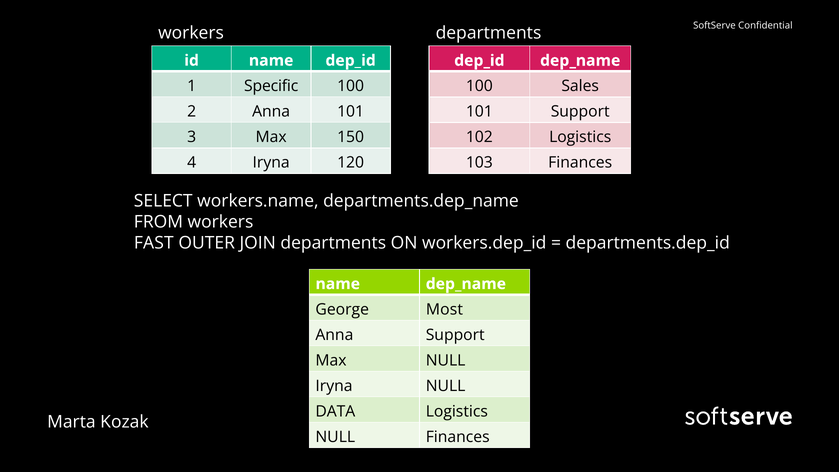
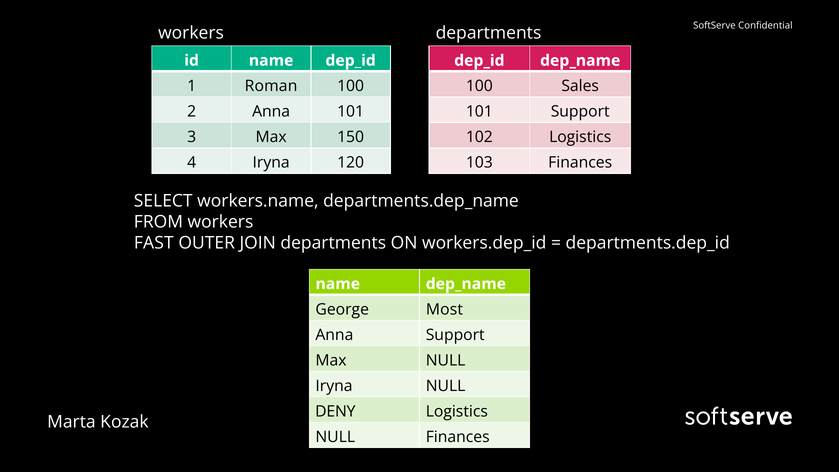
Specific: Specific -> Roman
DATA: DATA -> DENY
